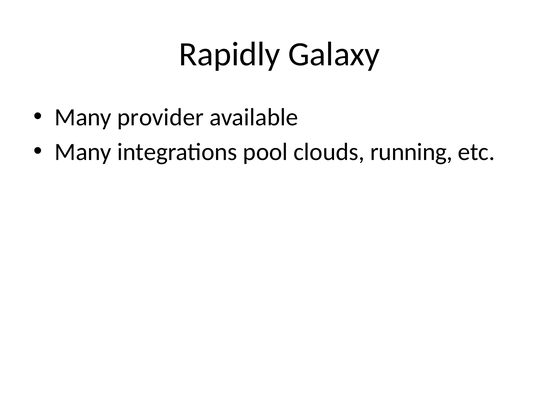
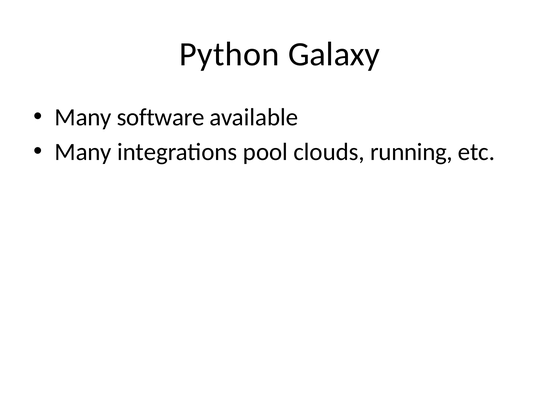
Rapidly: Rapidly -> Python
provider: provider -> software
